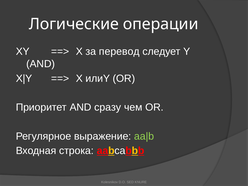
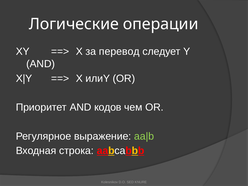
сразу: сразу -> кодов
